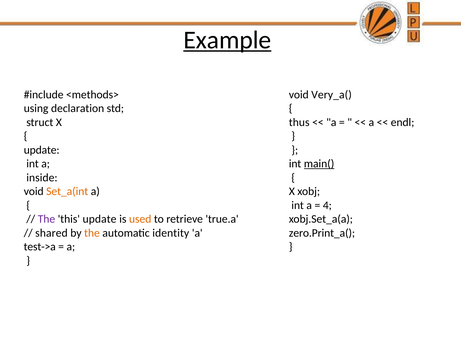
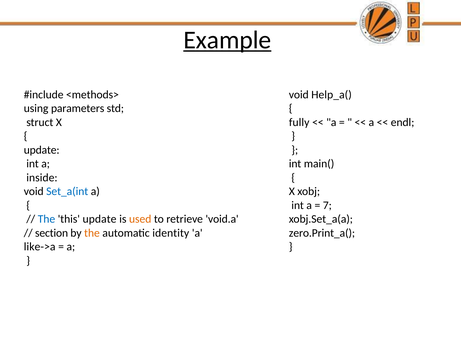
Very_a(: Very_a( -> Help_a(
declaration: declaration -> parameters
thus: thus -> fully
main( underline: present -> none
Set_a(int colour: orange -> blue
4: 4 -> 7
The at (46, 219) colour: purple -> blue
true.a: true.a -> void.a
shared: shared -> section
test->a: test->a -> like->a
